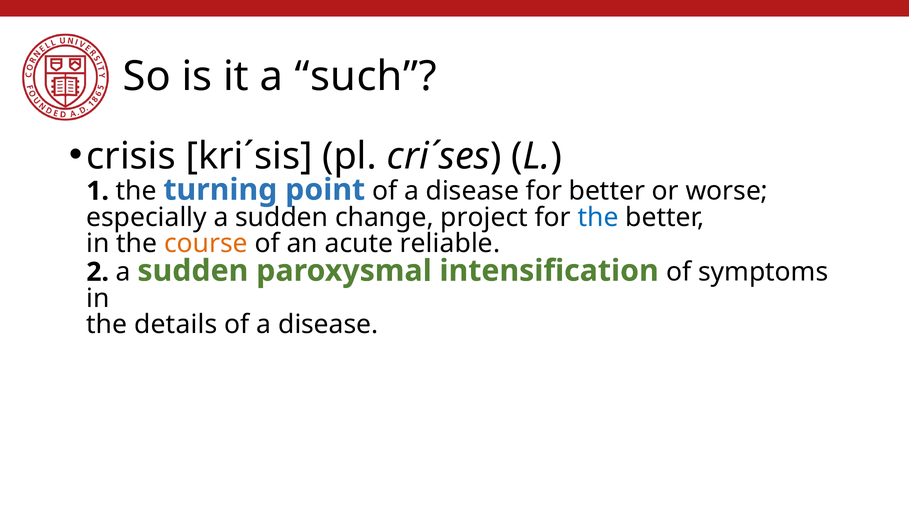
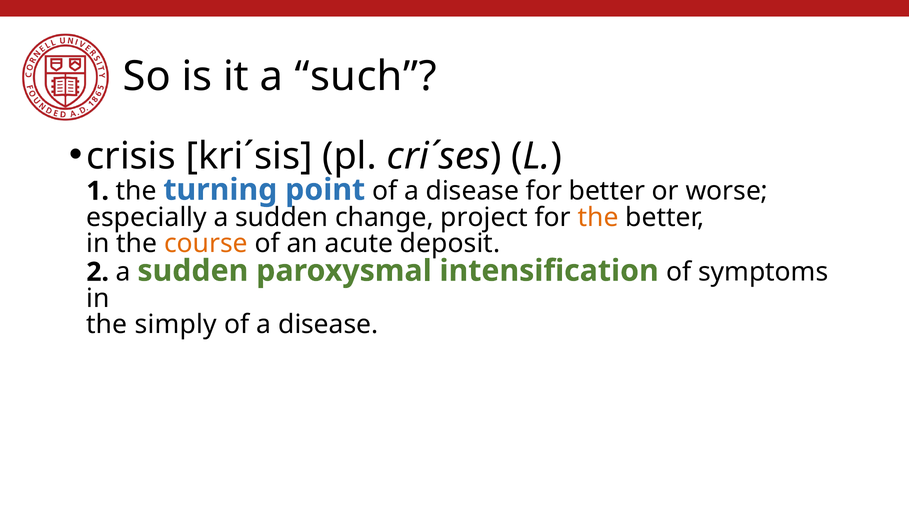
the at (598, 218) colour: blue -> orange
reliable: reliable -> deposit
details: details -> simply
